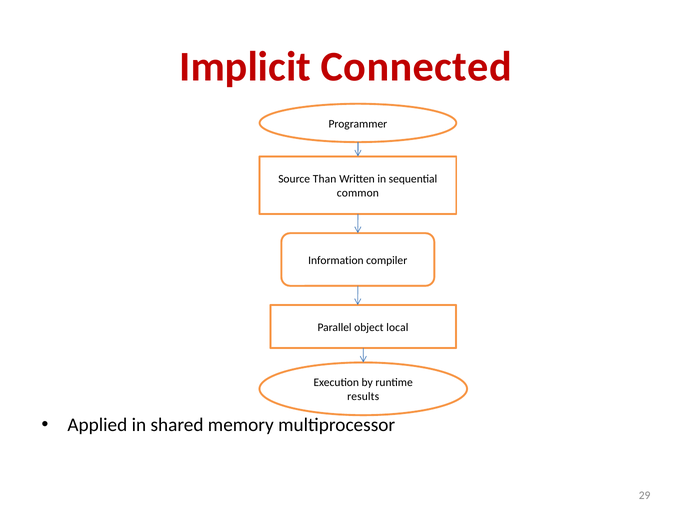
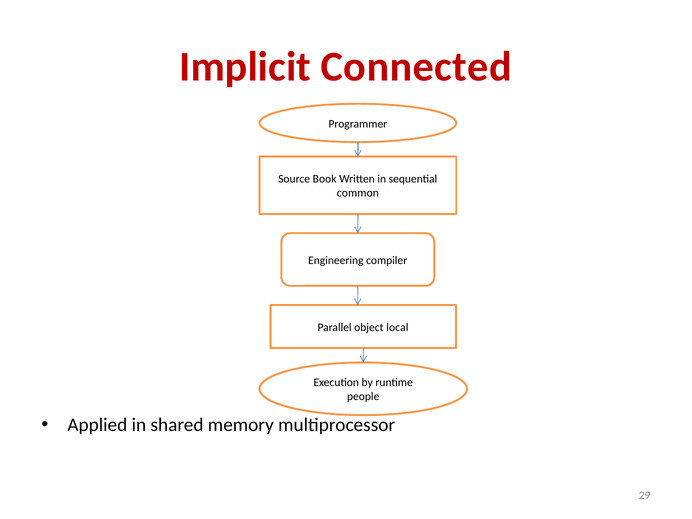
Than: Than -> Book
Information: Information -> Engineering
results: results -> people
